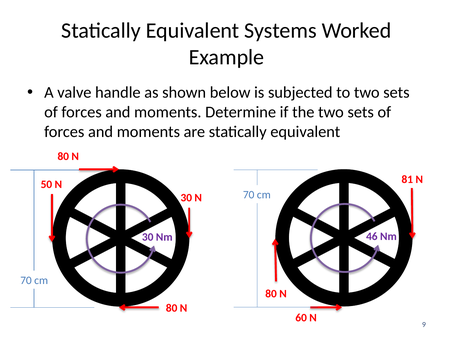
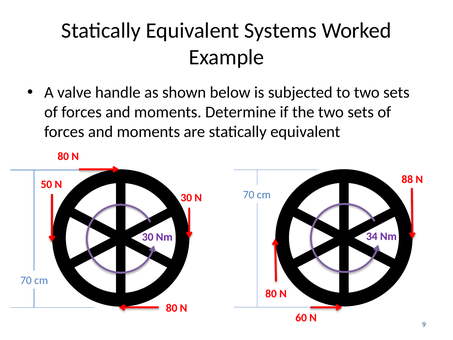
81: 81 -> 88
46: 46 -> 34
